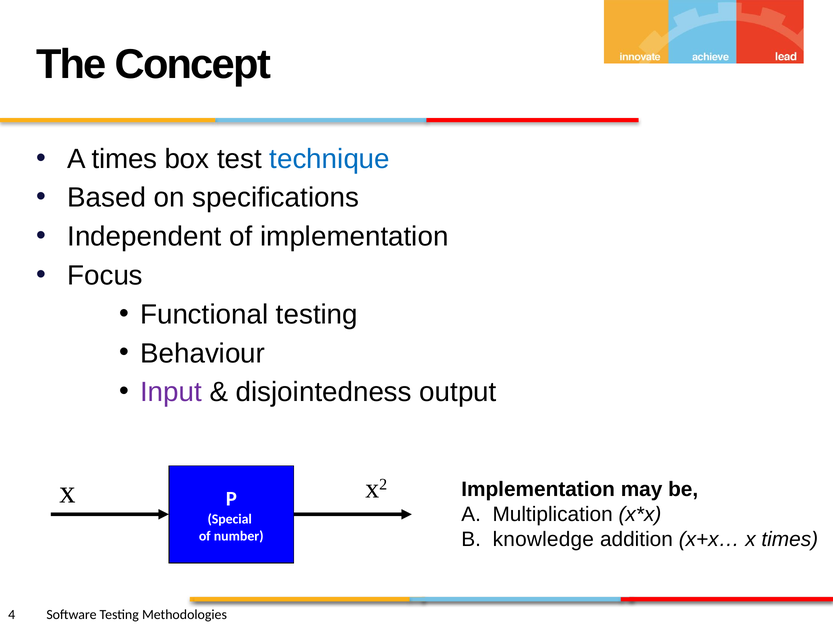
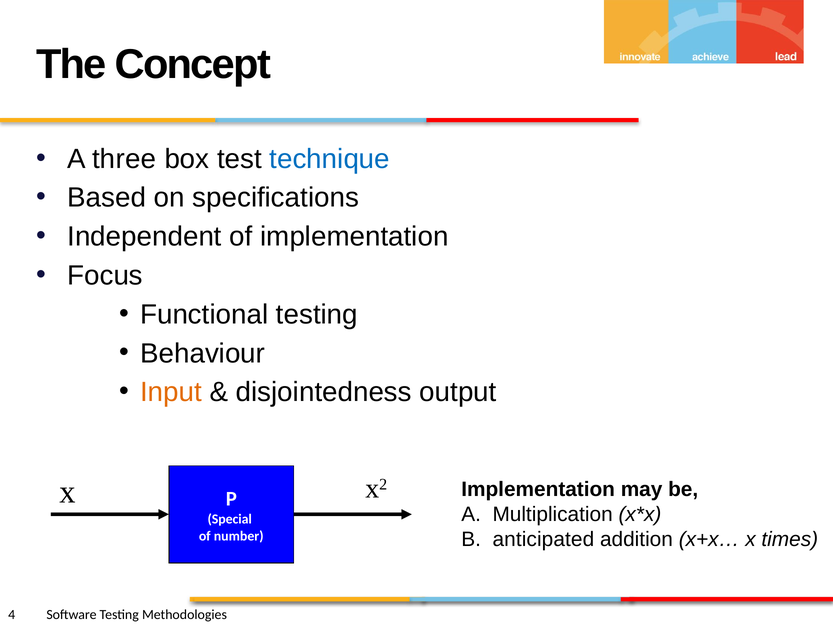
A times: times -> three
Input colour: purple -> orange
knowledge: knowledge -> anticipated
